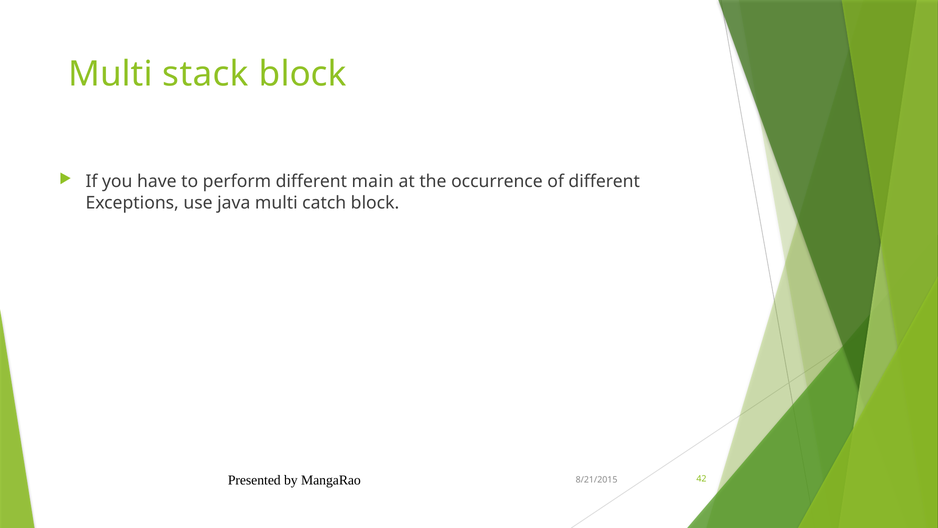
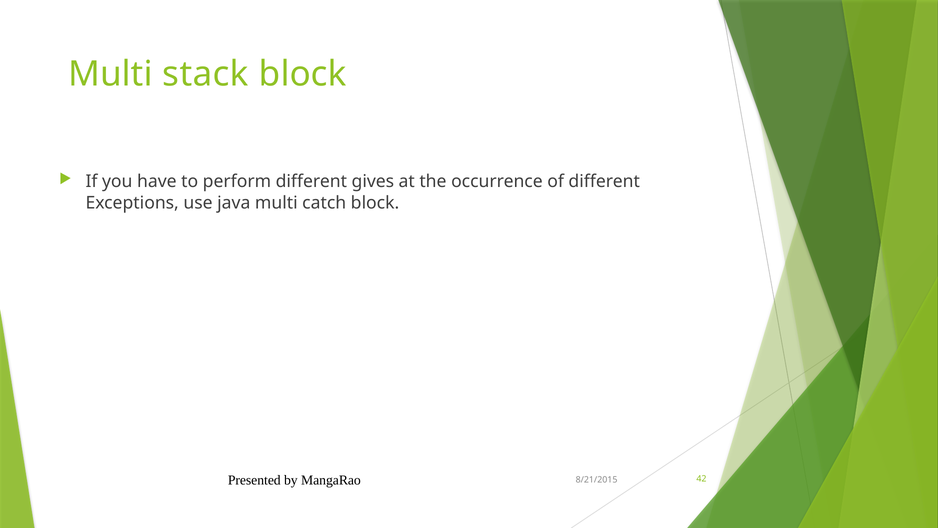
main: main -> gives
